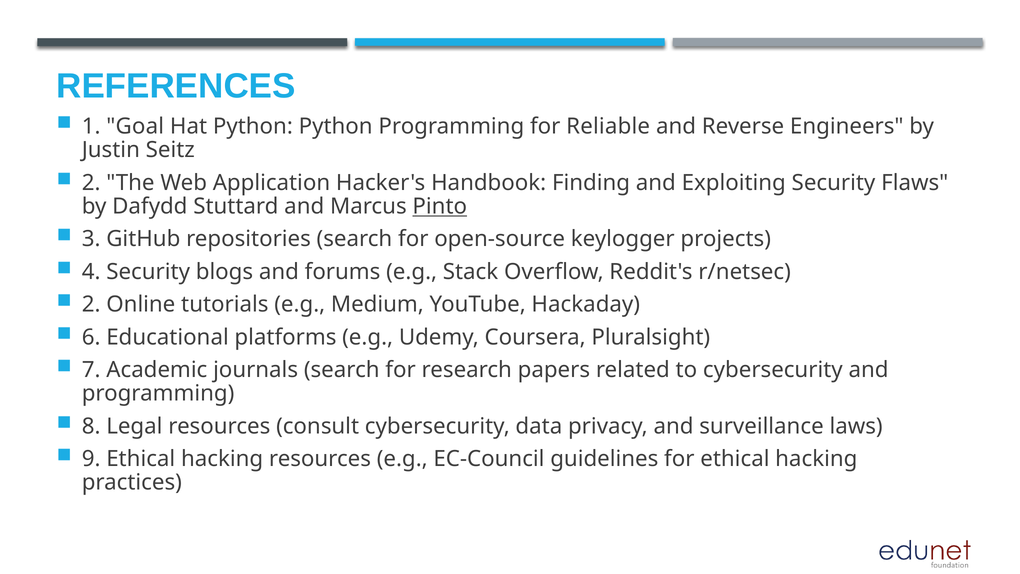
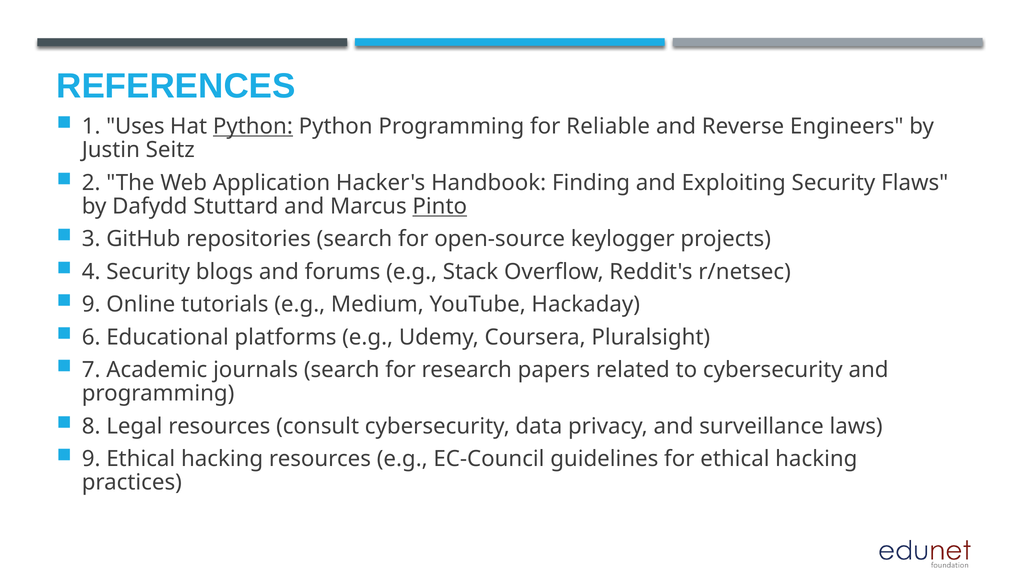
Goal: Goal -> Uses
Python at (253, 126) underline: none -> present
2 at (91, 304): 2 -> 9
